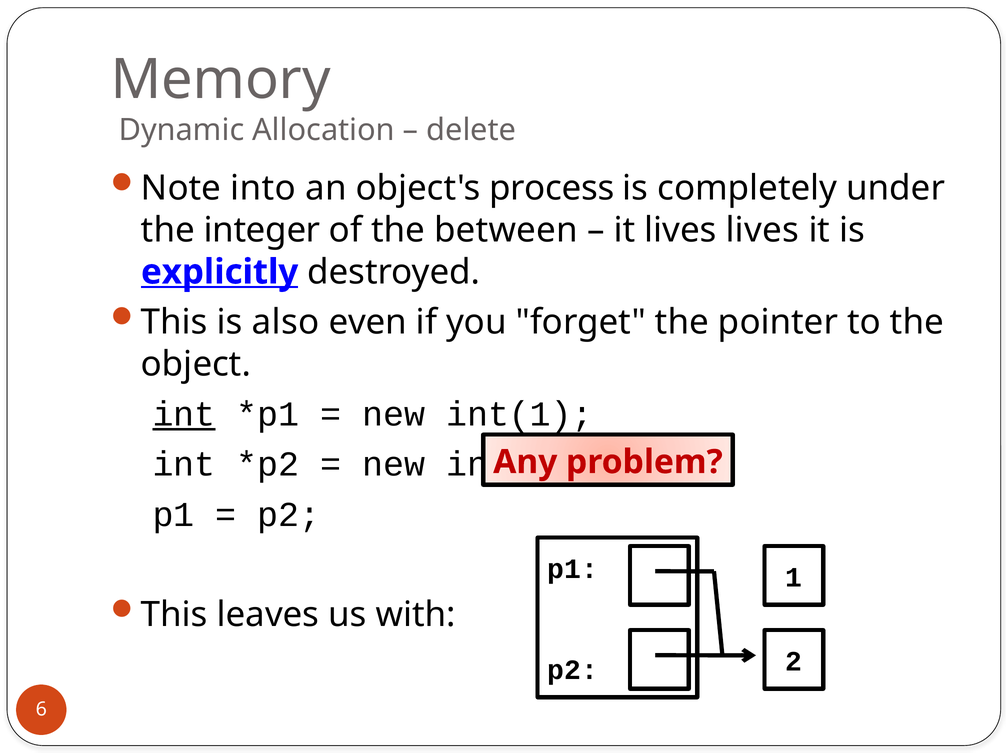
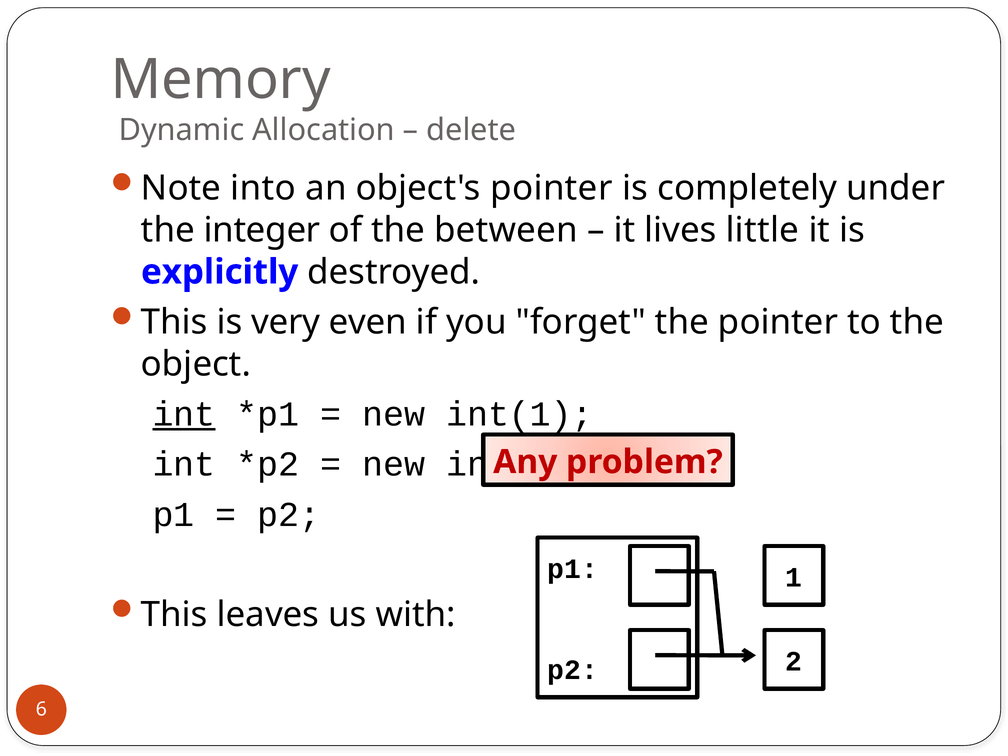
object's process: process -> pointer
lives lives: lives -> little
explicitly underline: present -> none
also: also -> very
